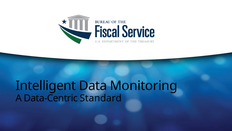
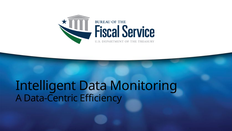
Standard: Standard -> Efficiency
